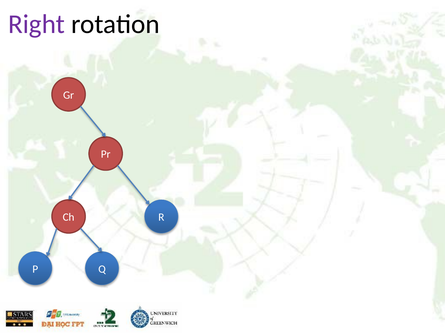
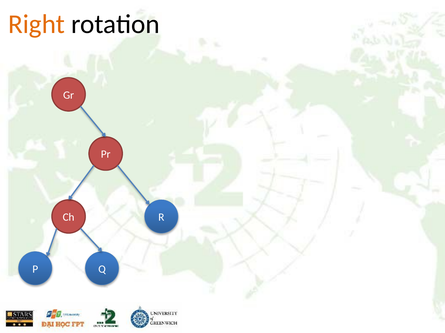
Right colour: purple -> orange
